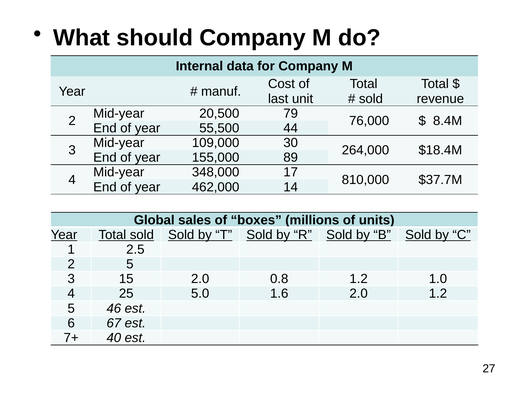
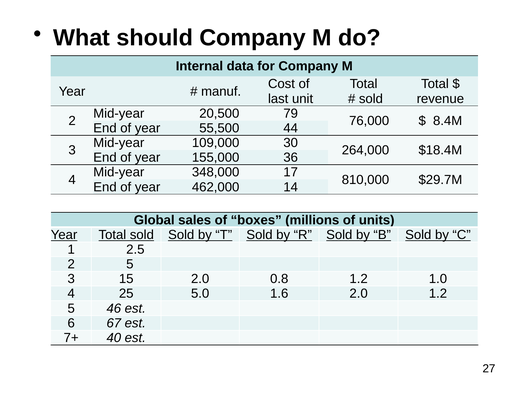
89: 89 -> 36
$37.7M: $37.7M -> $29.7M
